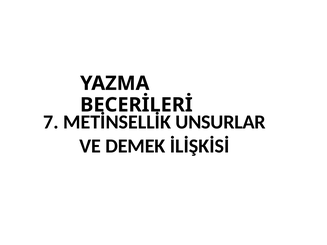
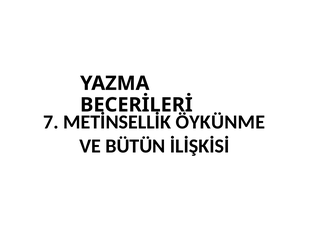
UNSURLAR: UNSURLAR -> ÖYKÜNME
DEMEK: DEMEK -> BÜTÜN
